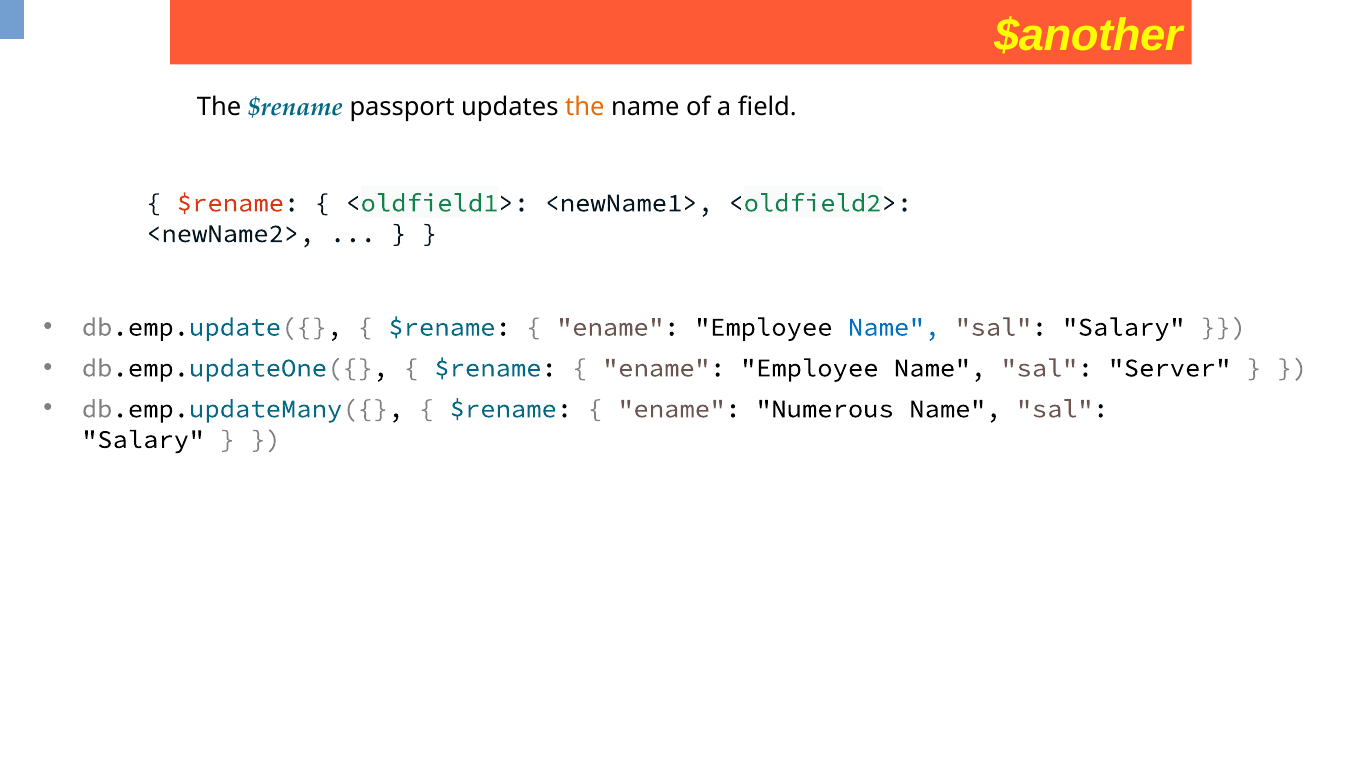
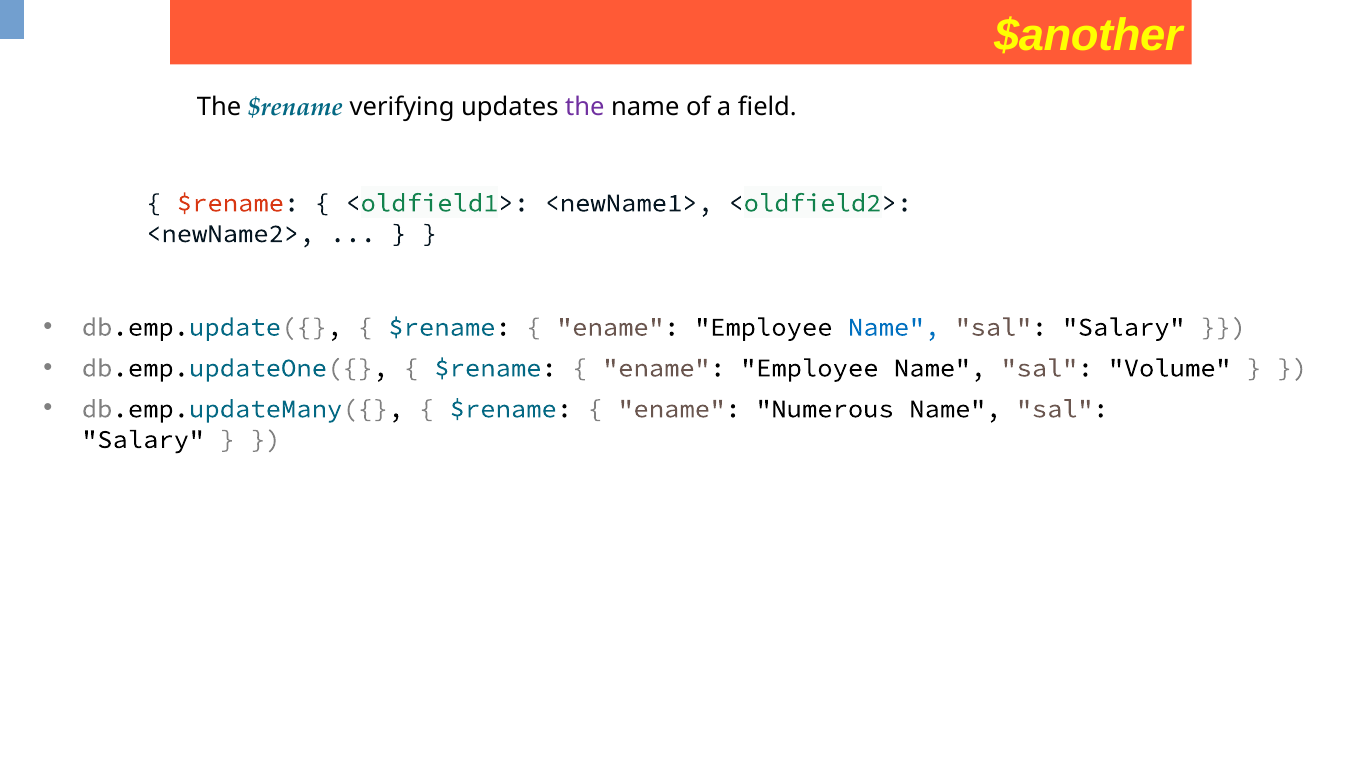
passport: passport -> verifying
the at (585, 107) colour: orange -> purple
Server: Server -> Volume
